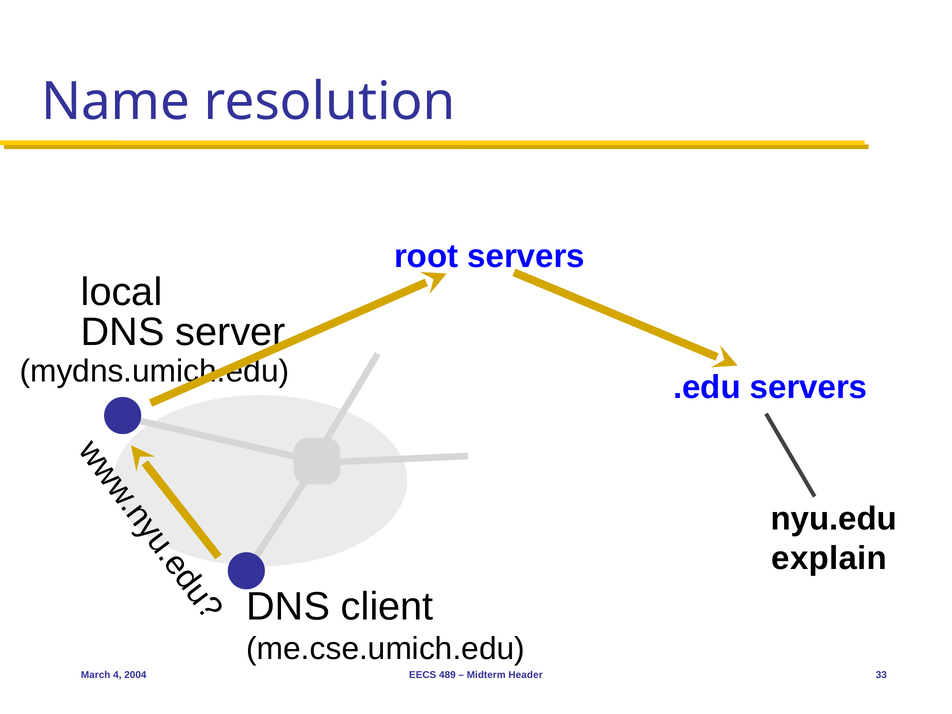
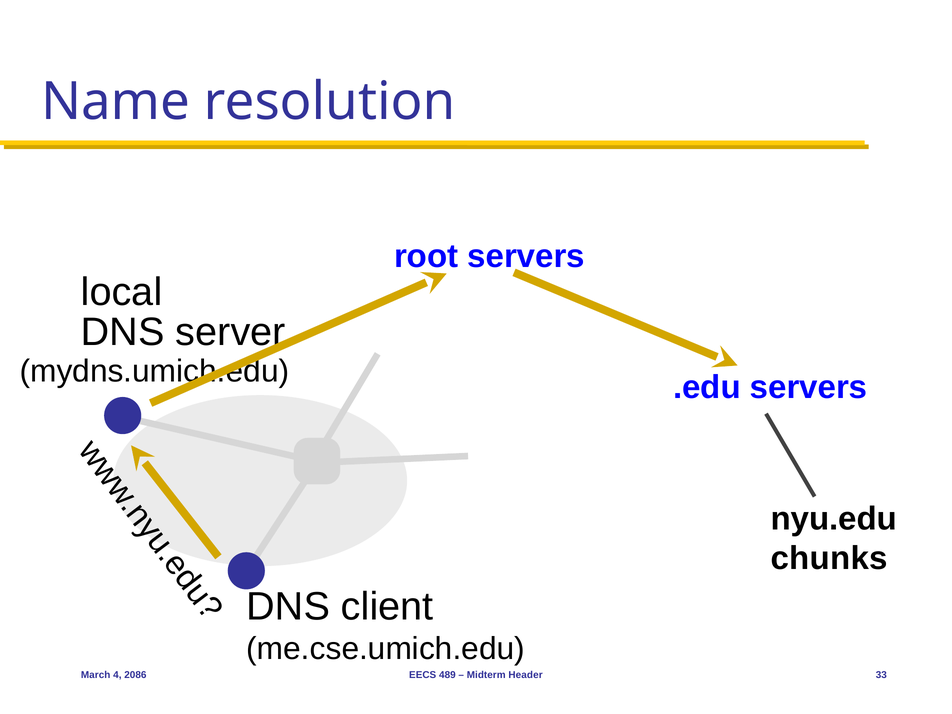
explain: explain -> chunks
2004: 2004 -> 2086
